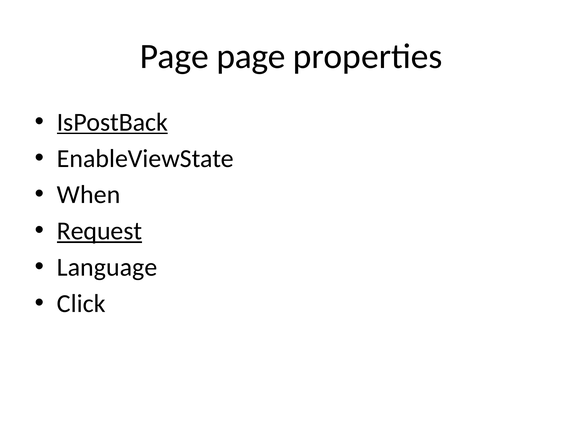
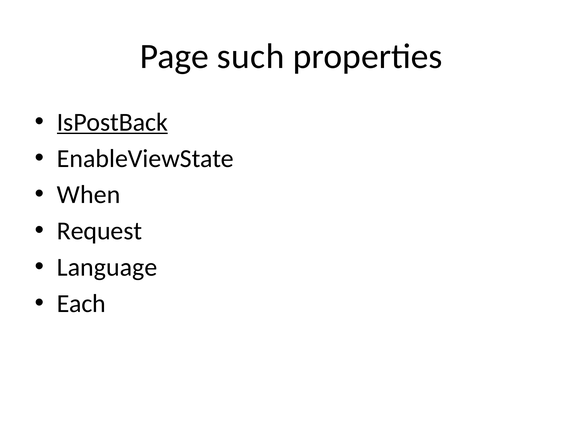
Page page: page -> such
Request underline: present -> none
Click: Click -> Each
